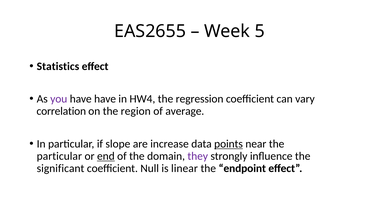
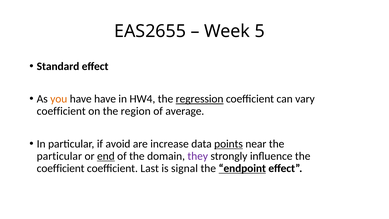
Statistics: Statistics -> Standard
you colour: purple -> orange
regression underline: none -> present
correlation at (61, 111): correlation -> coefficient
slope: slope -> avoid
significant at (61, 168): significant -> coefficient
Null: Null -> Last
linear: linear -> signal
endpoint underline: none -> present
